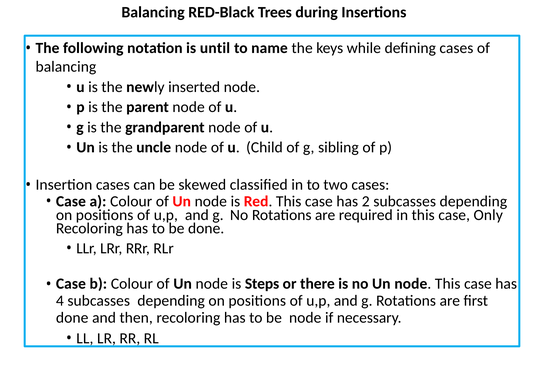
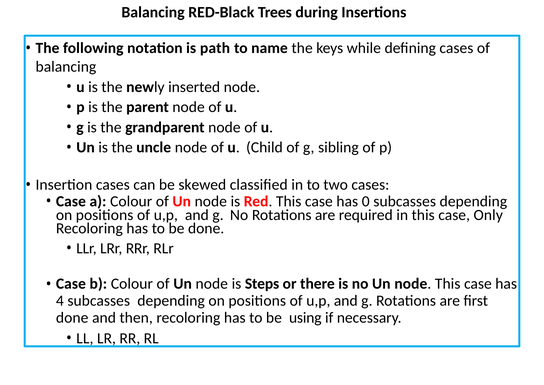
until: until -> path
2: 2 -> 0
be node: node -> using
